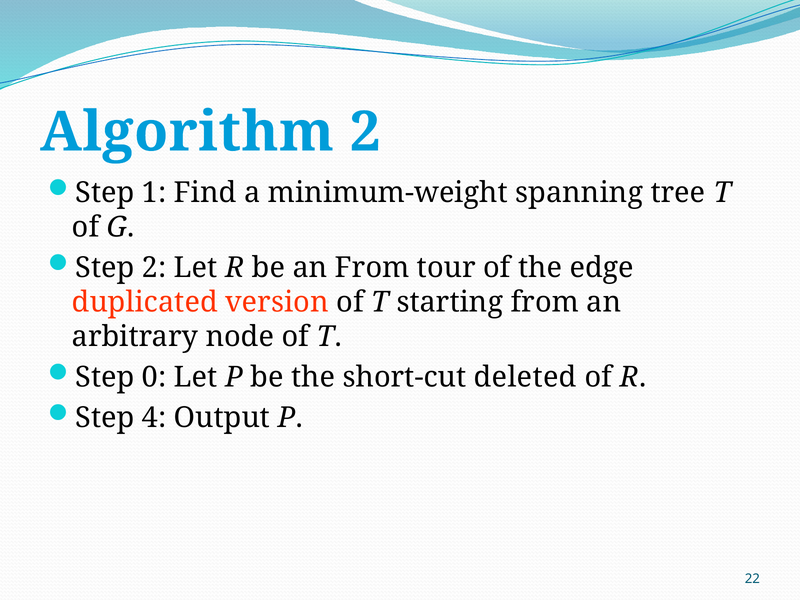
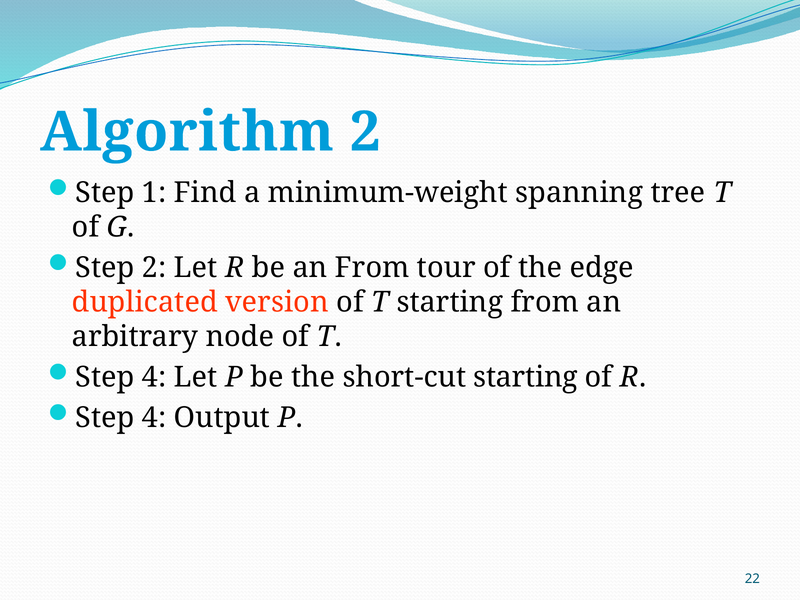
0 at (154, 377): 0 -> 4
short-cut deleted: deleted -> starting
